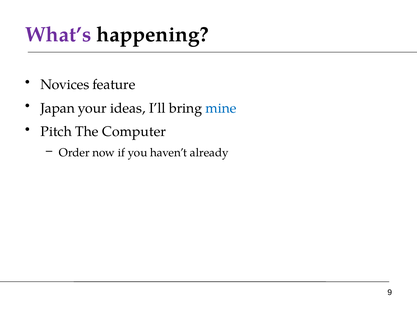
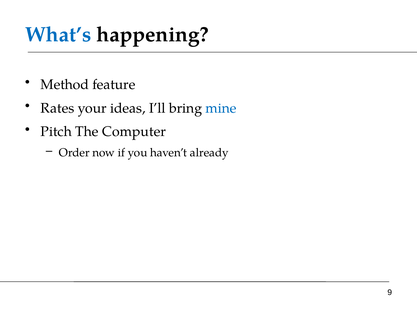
What’s colour: purple -> blue
Novices: Novices -> Method
Japan: Japan -> Rates
